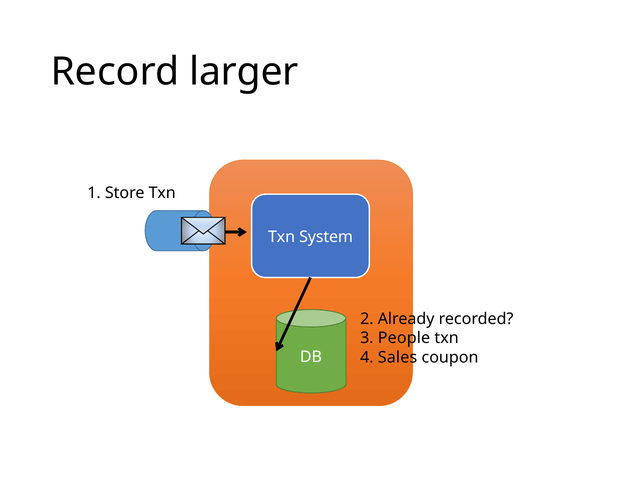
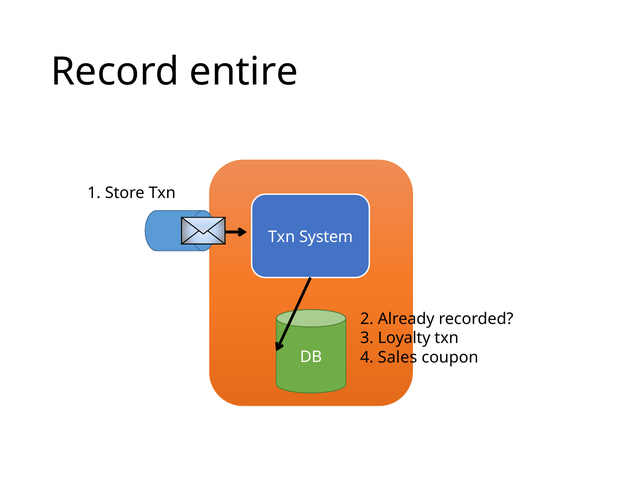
larger: larger -> entire
People: People -> Loyalty
